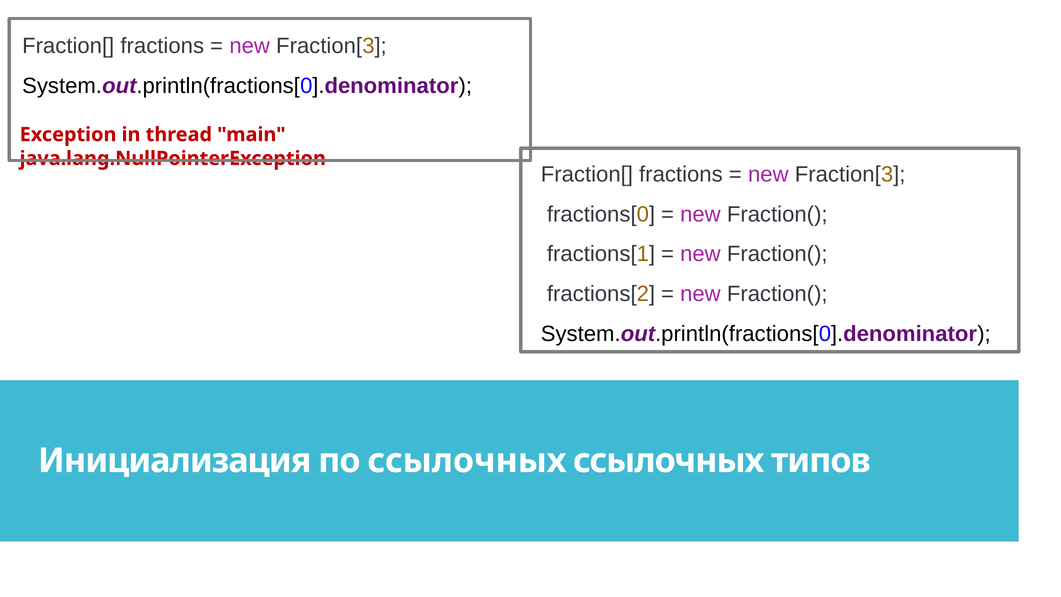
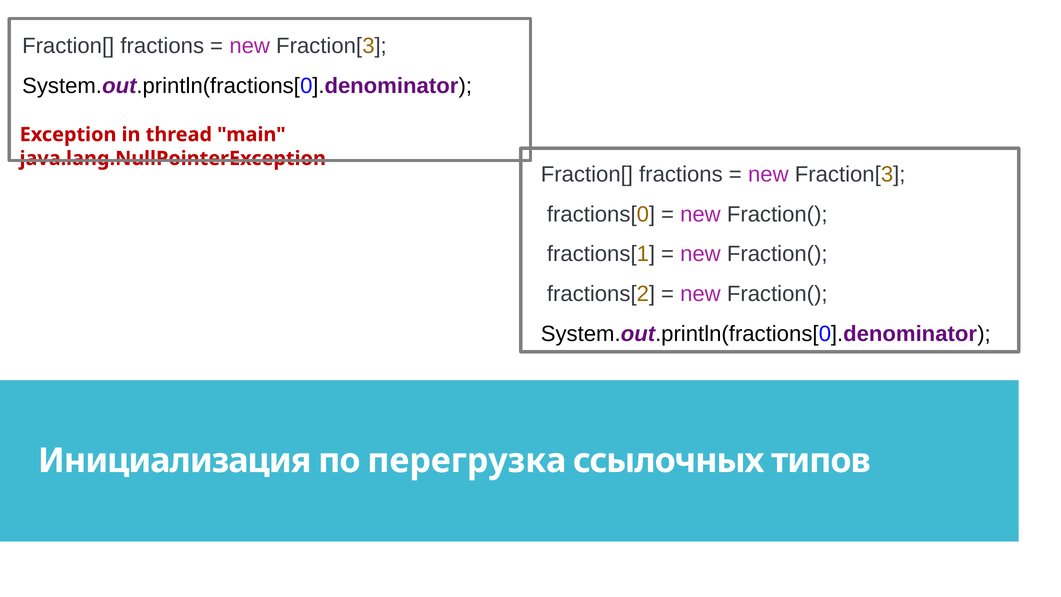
по ссылочных: ссылочных -> перегрузка
